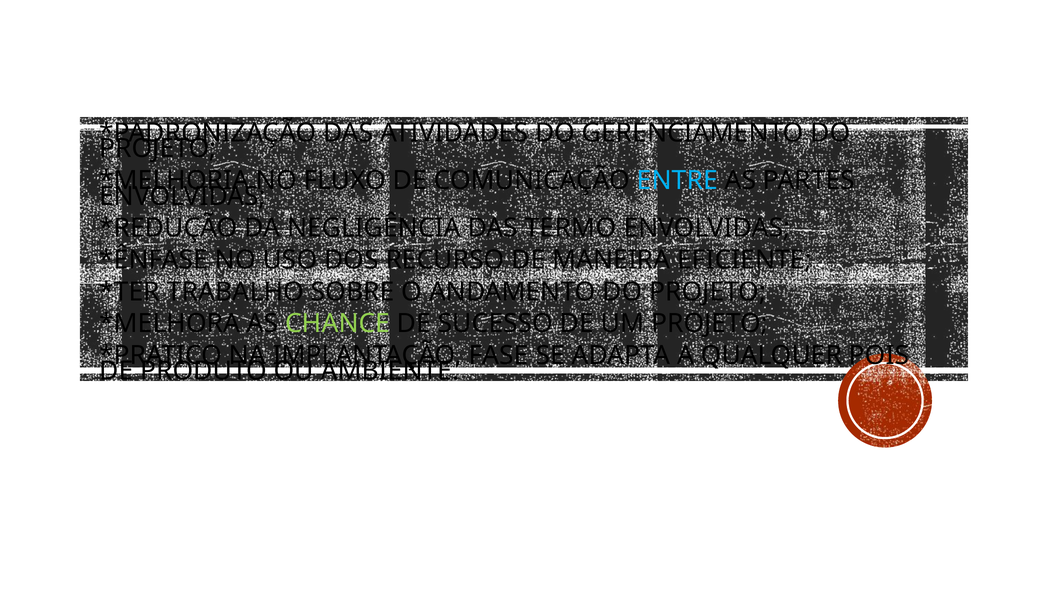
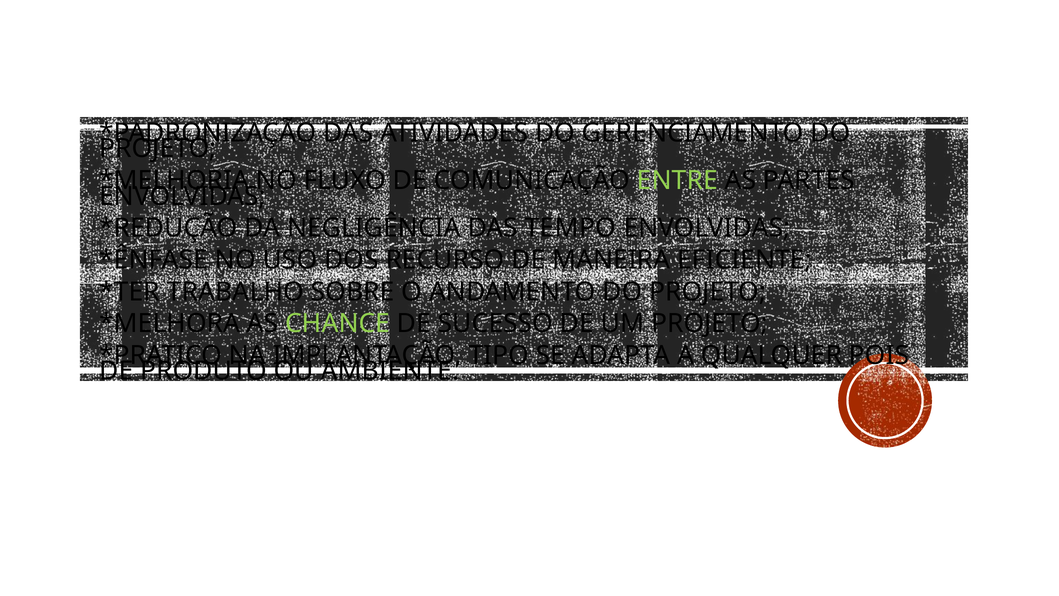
ENTRE colour: light blue -> light green
TERMO: TERMO -> TEMPO
FASE: FASE -> TIPO
